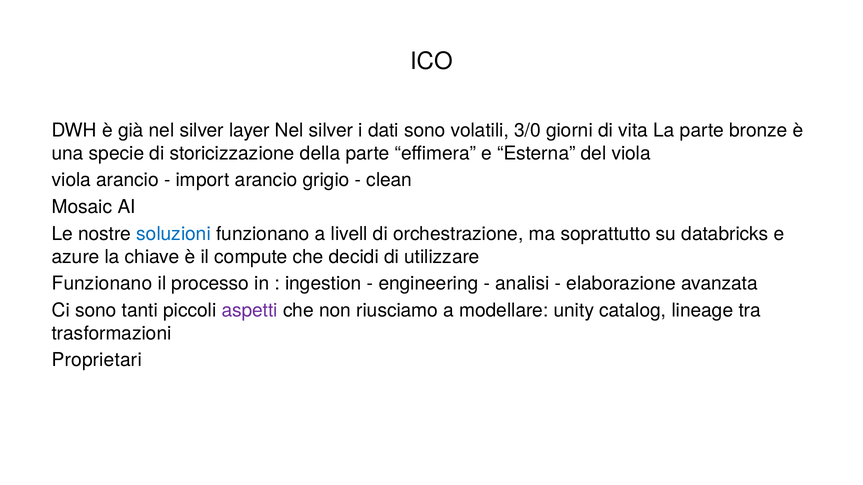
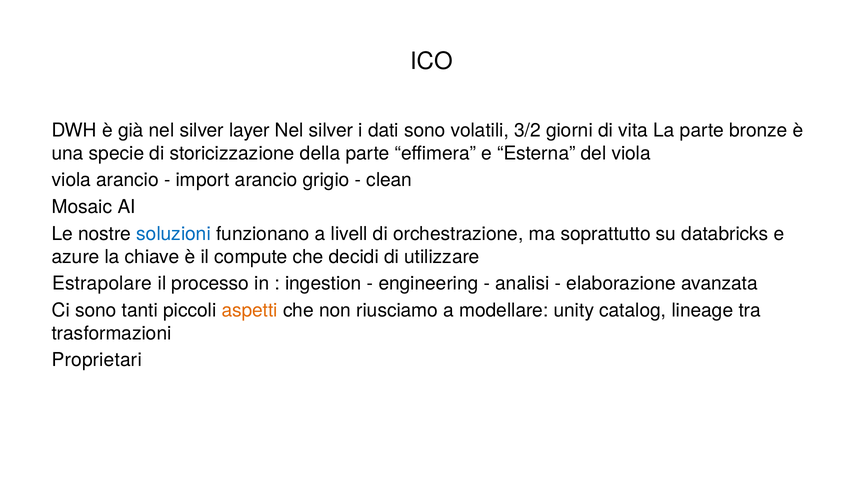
3/0: 3/0 -> 3/2
Funzionano at (102, 284): Funzionano -> Estrapolare
aspetti colour: purple -> orange
